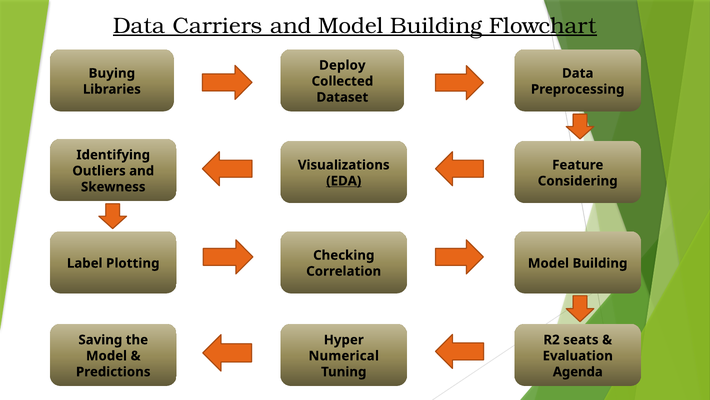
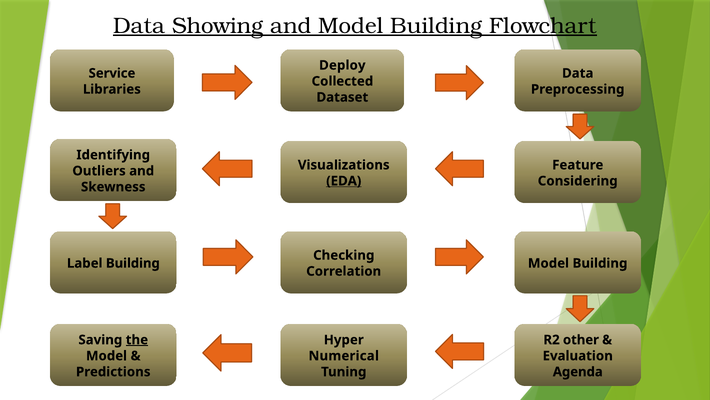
Carriers: Carriers -> Showing
Buying: Buying -> Service
Label Plotting: Plotting -> Building
the underline: none -> present
seats: seats -> other
